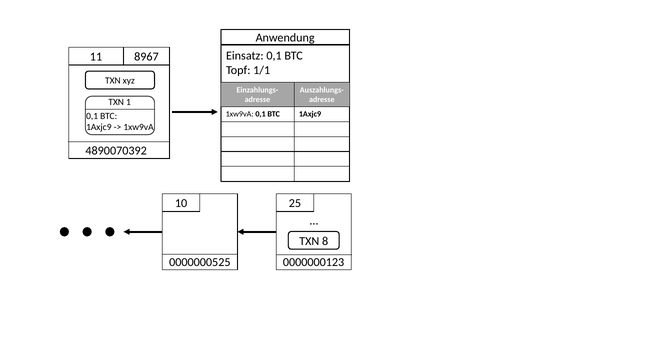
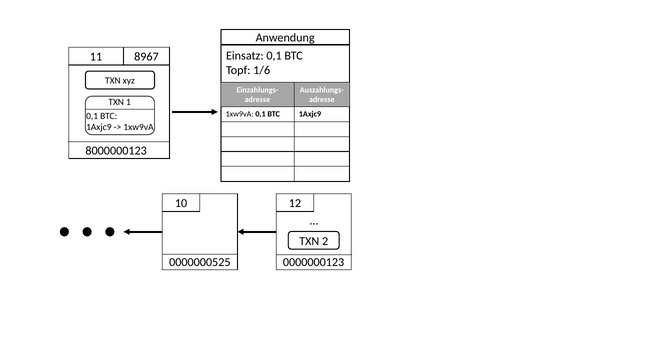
1/1: 1/1 -> 1/6
4890070392: 4890070392 -> 8000000123
25: 25 -> 12
8: 8 -> 2
